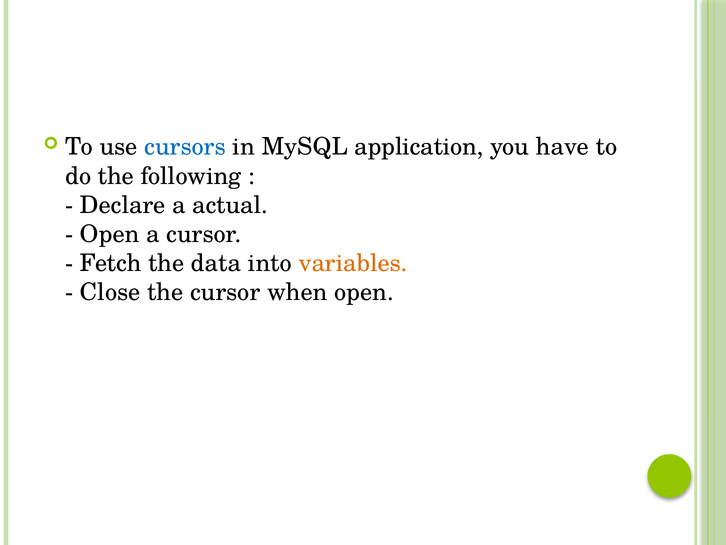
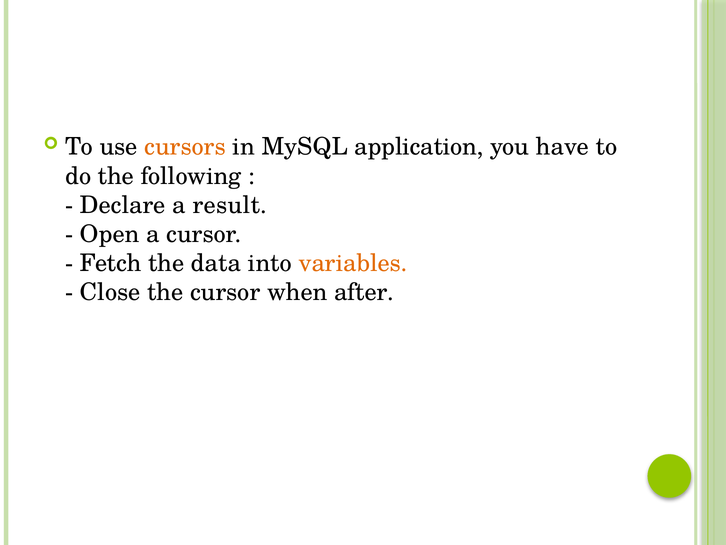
cursors colour: blue -> orange
actual: actual -> result
when open: open -> after
